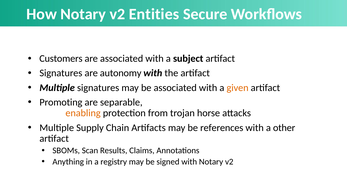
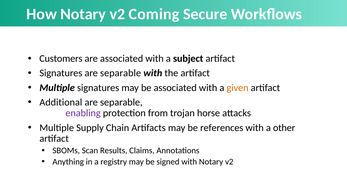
Entities: Entities -> Coming
Signatures are autonomy: autonomy -> separable
Promoting: Promoting -> Additional
enabling colour: orange -> purple
